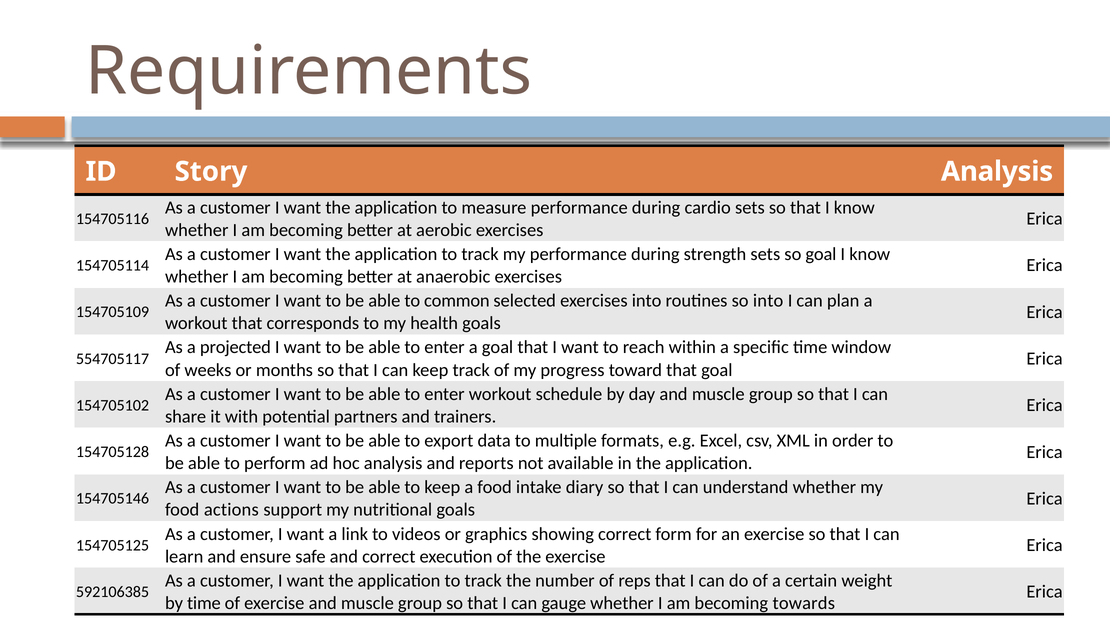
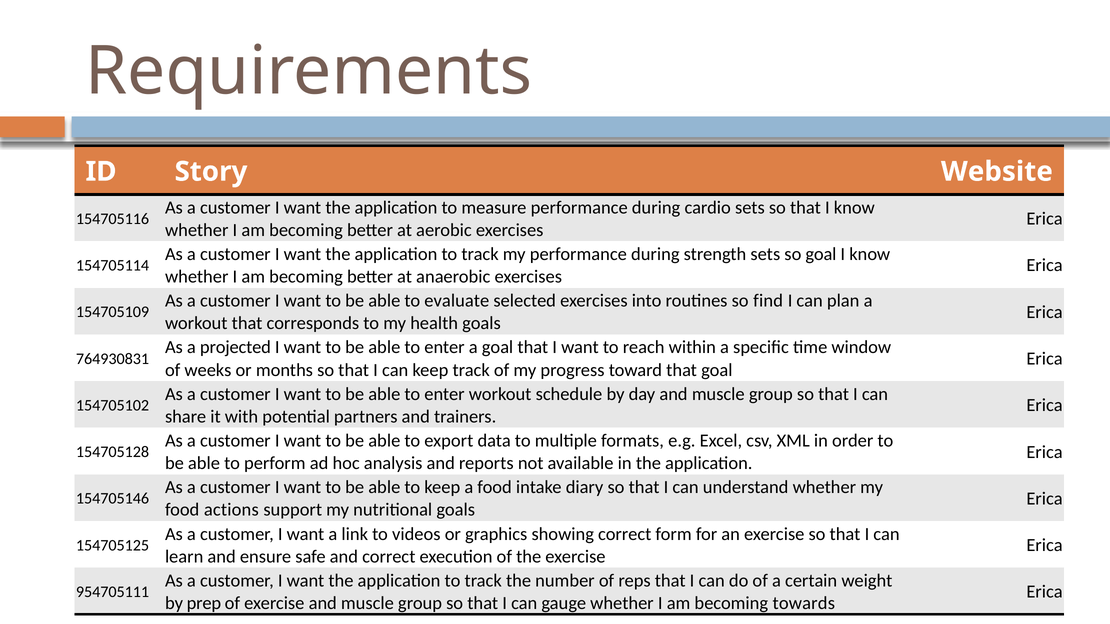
Story Analysis: Analysis -> Website
common: common -> evaluate
so into: into -> find
554705117: 554705117 -> 764930831
592106385: 592106385 -> 954705111
by time: time -> prep
